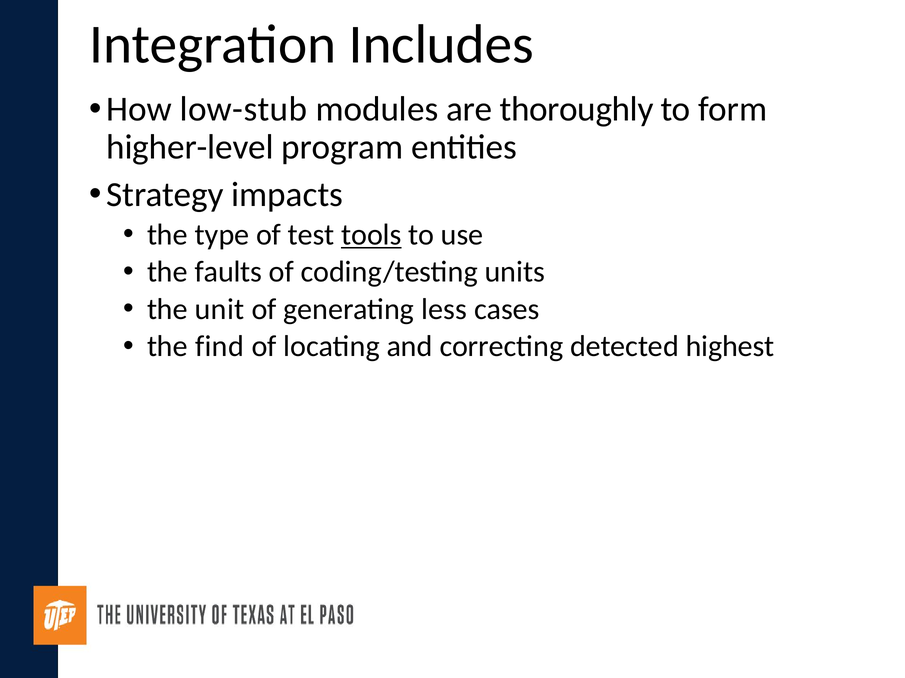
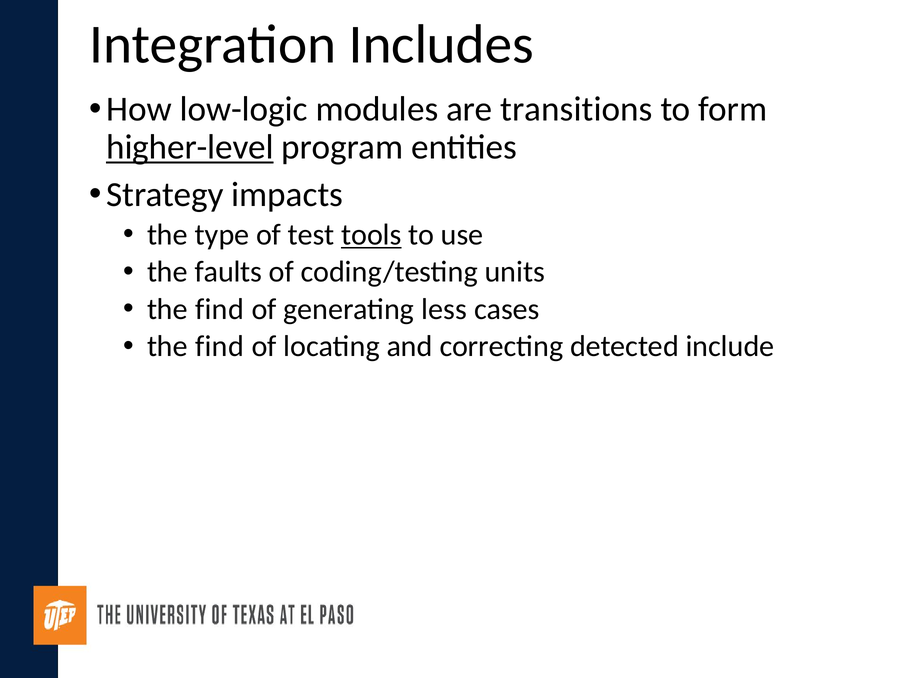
low-stub: low-stub -> low-logic
thoroughly: thoroughly -> transitions
higher-level underline: none -> present
unit at (220, 310): unit -> find
highest: highest -> include
